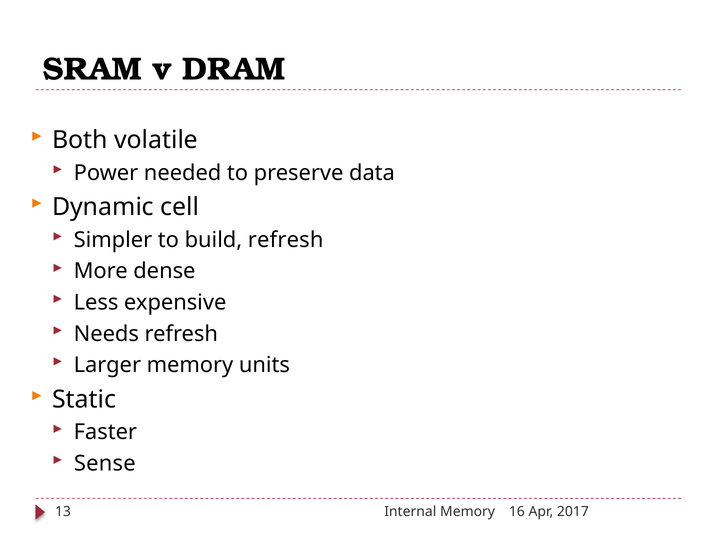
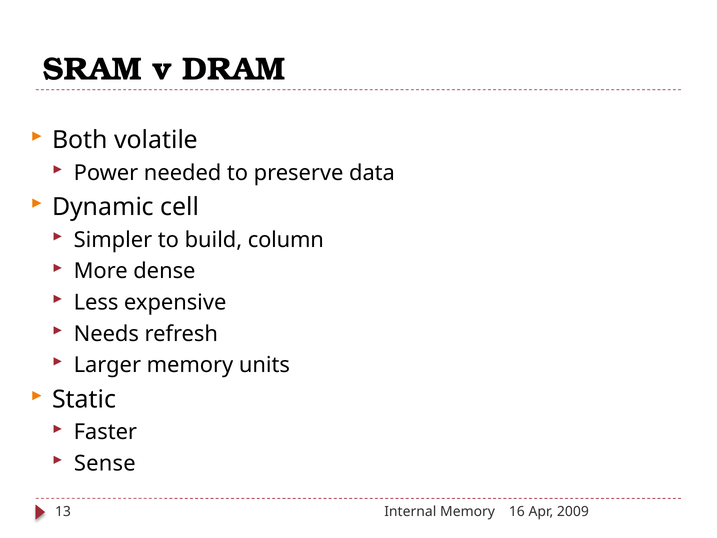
build refresh: refresh -> column
2017: 2017 -> 2009
